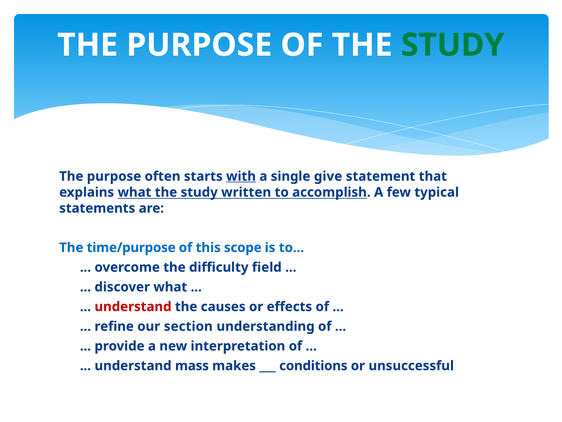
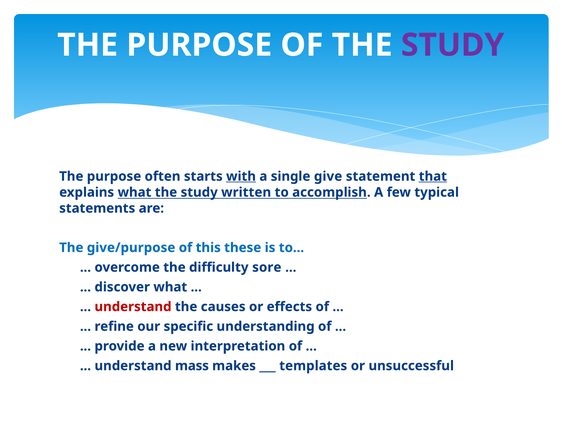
STUDY at (453, 45) colour: green -> purple
that underline: none -> present
time/purpose: time/purpose -> give/purpose
scope: scope -> these
field: field -> sore
section: section -> specific
conditions: conditions -> templates
